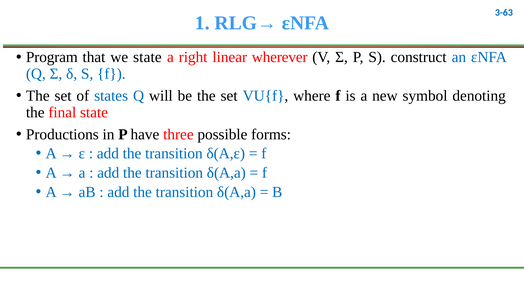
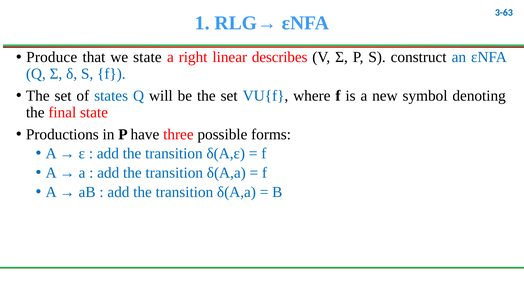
Program: Program -> Produce
wherever: wherever -> describes
